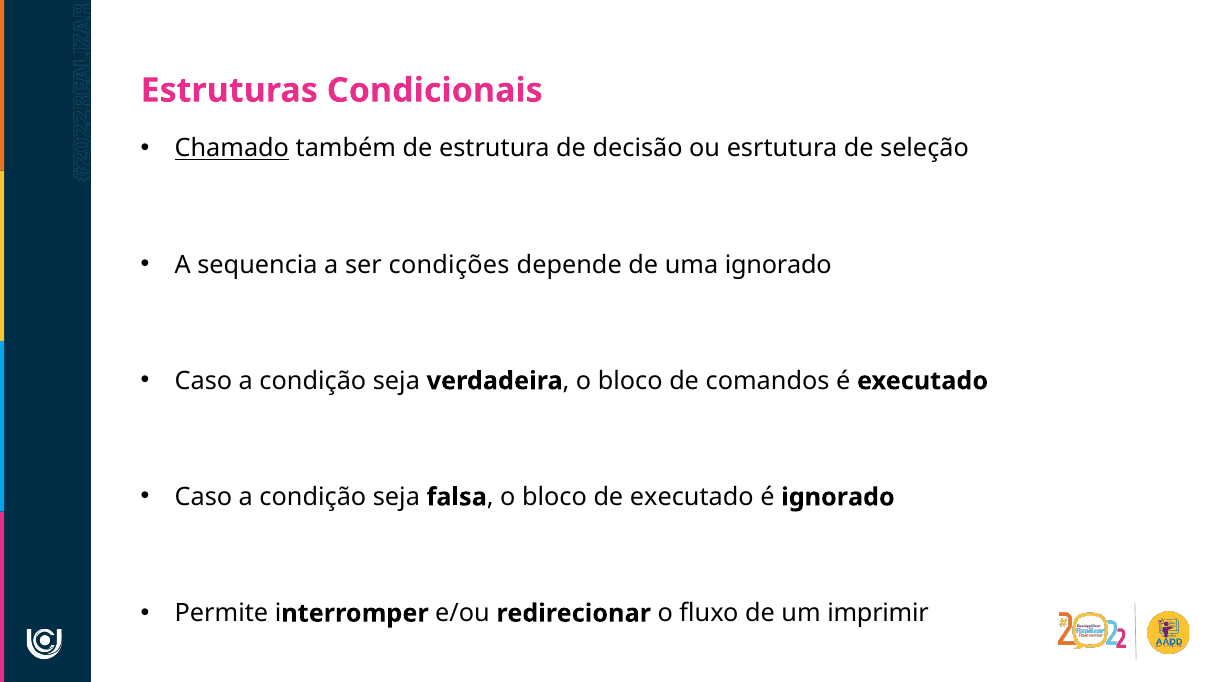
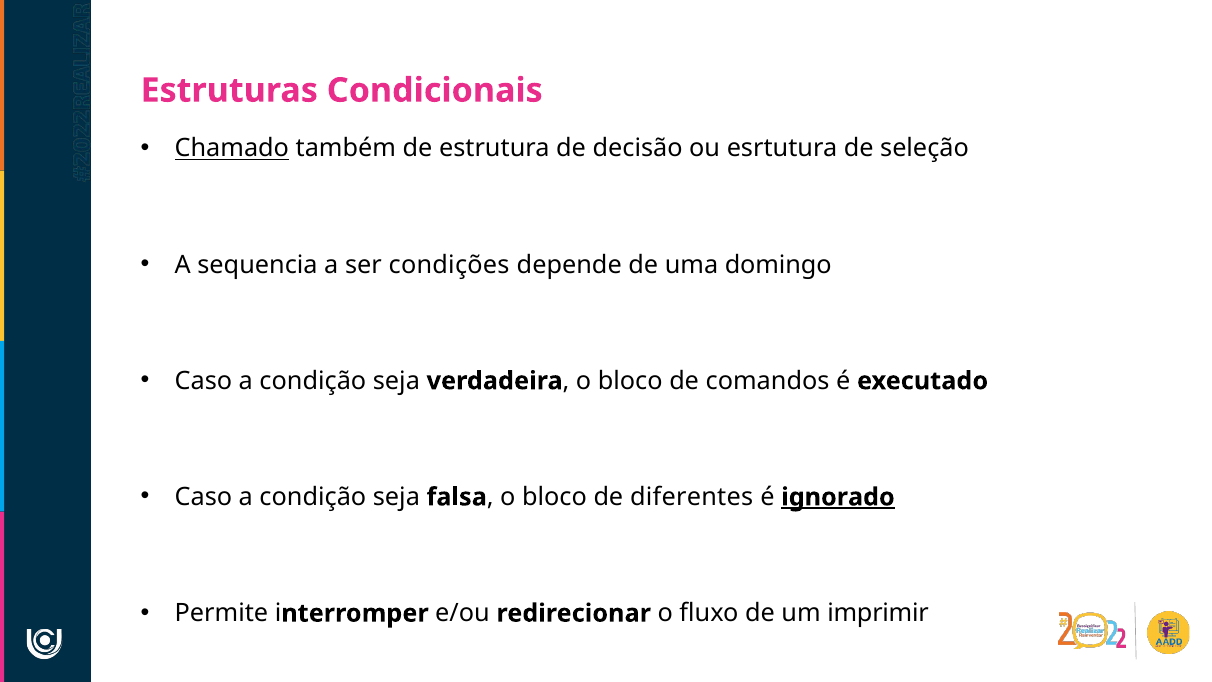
uma ignorado: ignorado -> domingo
de executado: executado -> diferentes
ignorado at (838, 497) underline: none -> present
